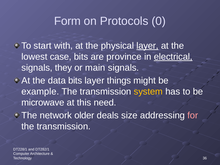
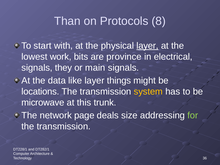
Form: Form -> Than
0: 0 -> 8
case: case -> work
electrical underline: present -> none
data bits: bits -> like
example: example -> locations
need: need -> trunk
older: older -> page
for colour: pink -> light green
